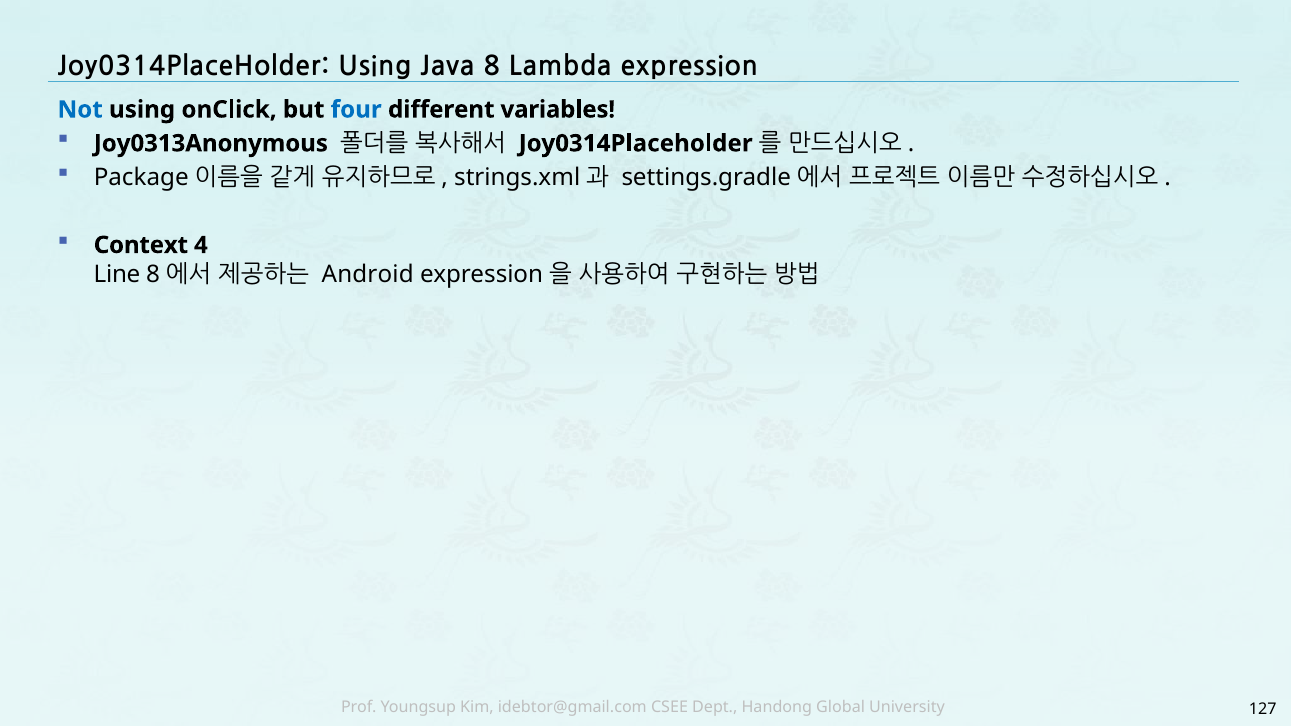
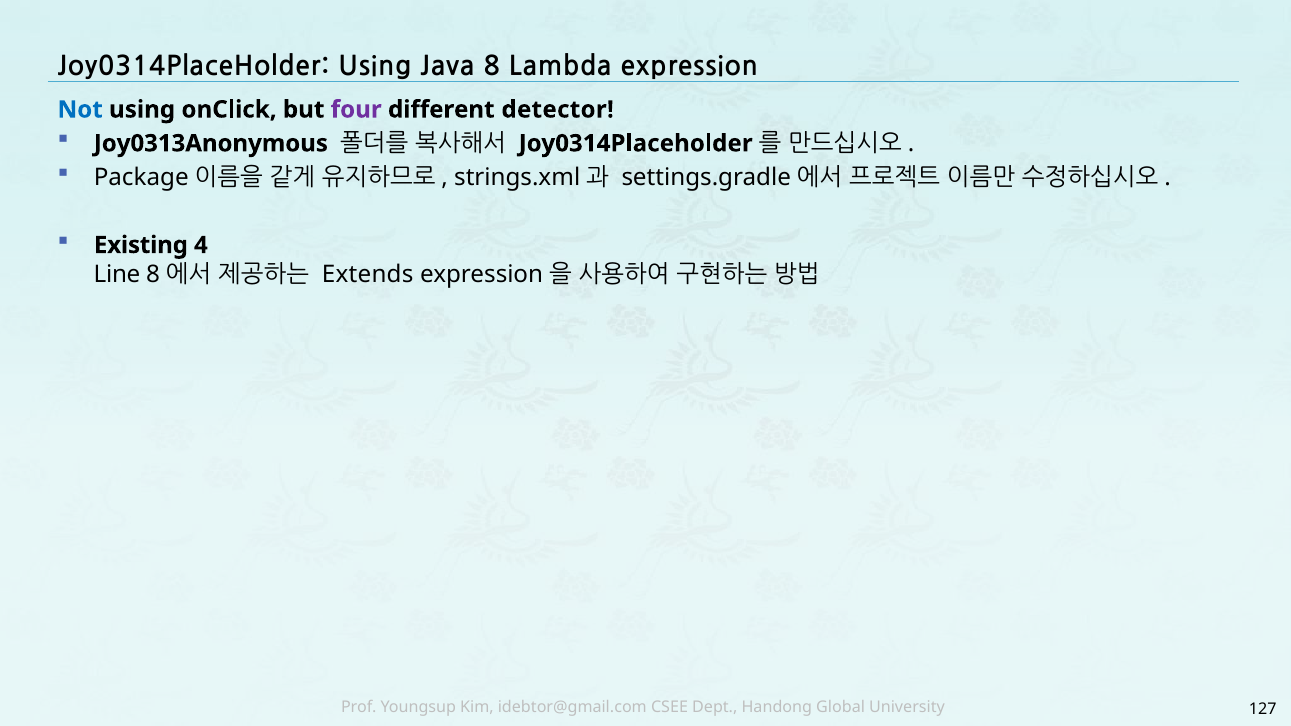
four colour: blue -> purple
variables: variables -> detector
Context: Context -> Existing
Android: Android -> Extends
